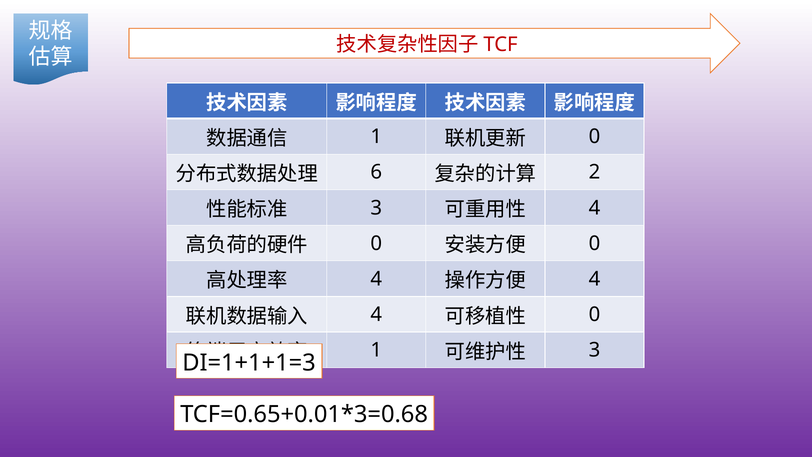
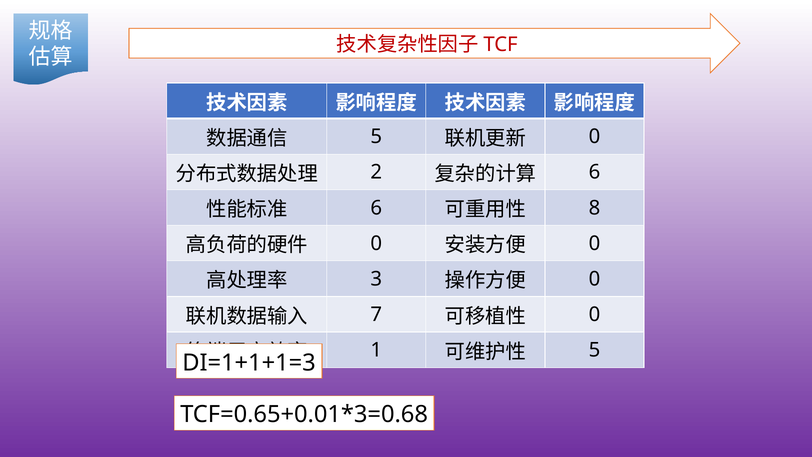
1 at (376, 137): 1 -> 5
6: 6 -> 2
2 at (595, 172): 2 -> 6
3 at (376, 208): 3 -> 6
4 at (595, 208): 4 -> 8
4 at (376, 279): 4 -> 3
4 at (595, 279): 4 -> 0
4 at (376, 314): 4 -> 7
3 at (595, 350): 3 -> 5
